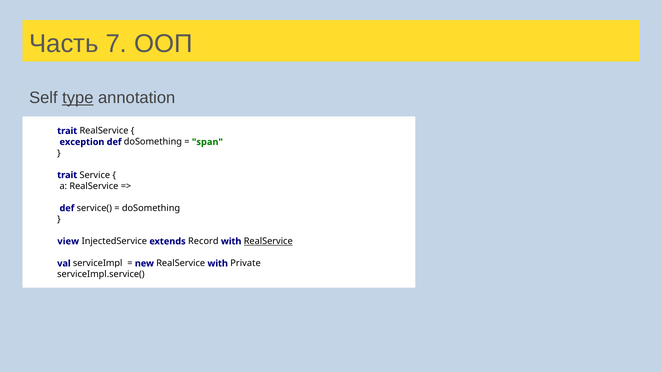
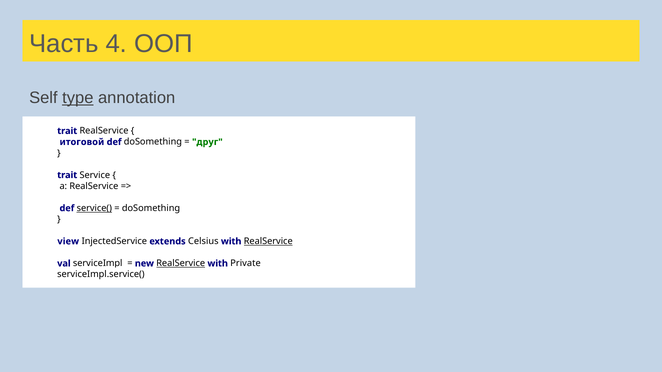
7: 7 -> 4
exception: exception -> итоговой
span: span -> друг
service( underline: none -> present
Record: Record -> Celsius
RealService at (181, 264) underline: none -> present
